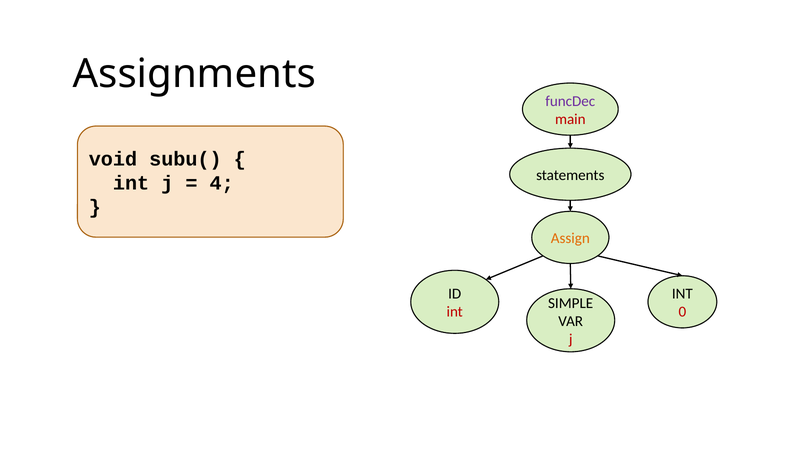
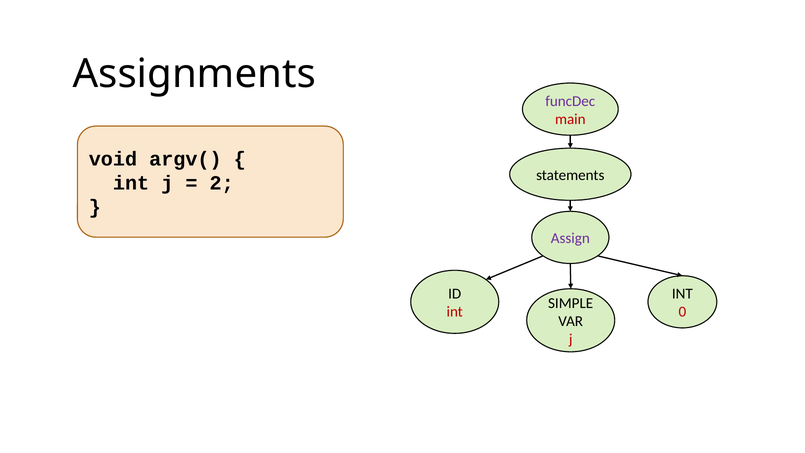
subu(: subu( -> argv(
4: 4 -> 2
Assign colour: orange -> purple
